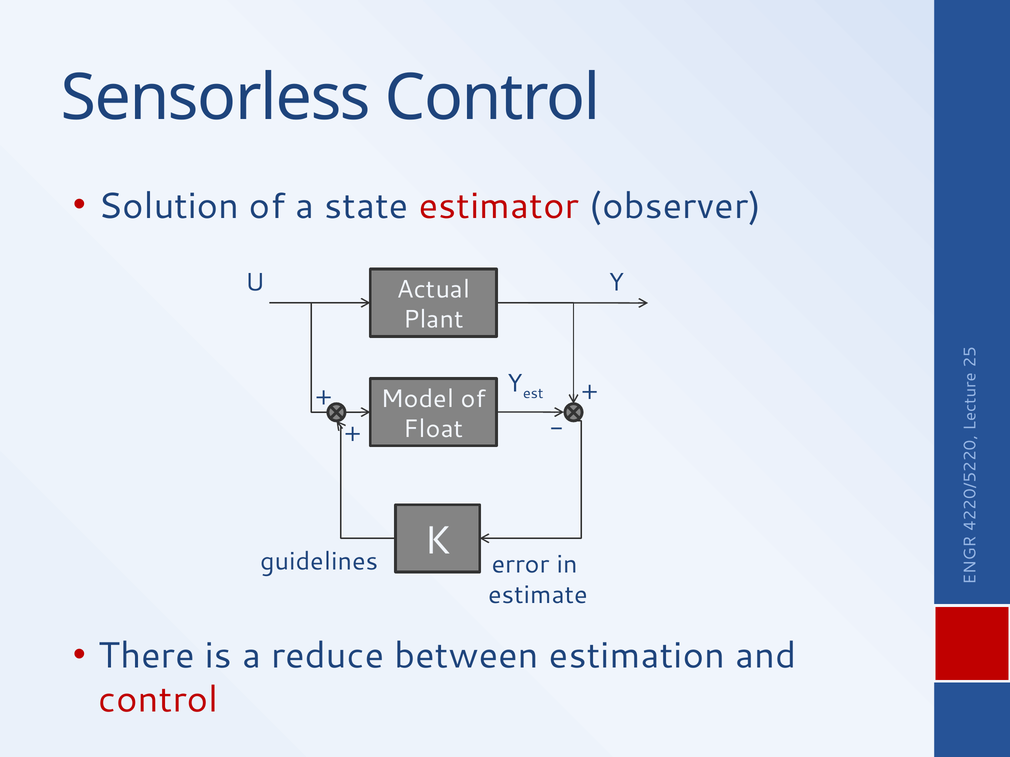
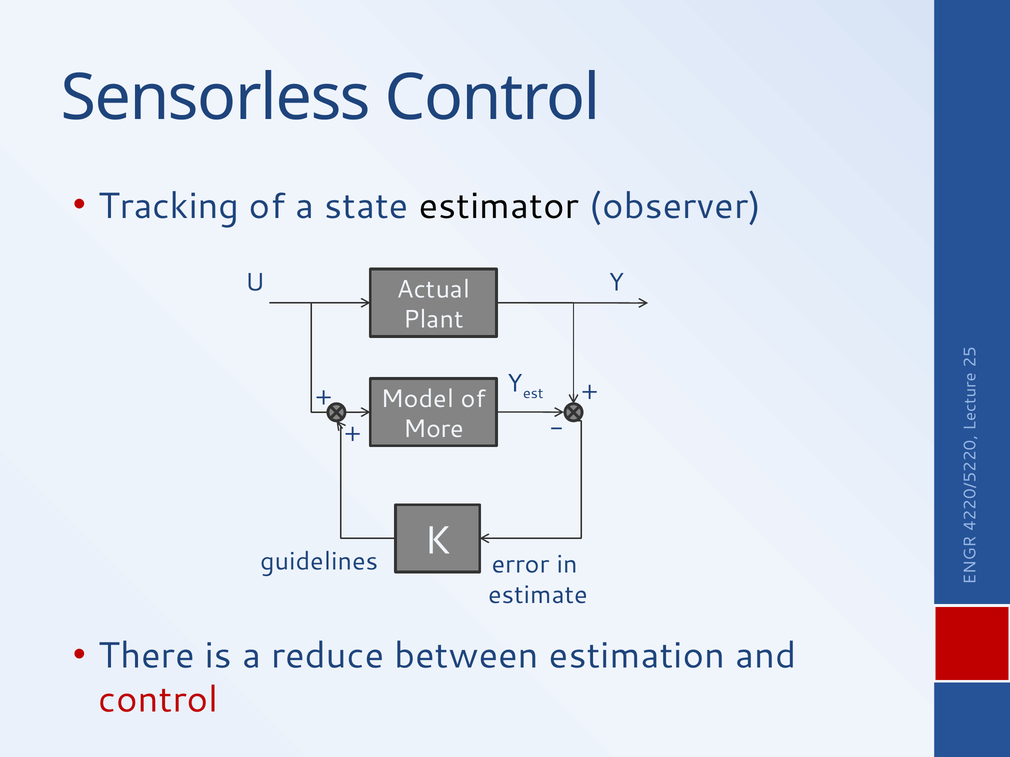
Solution: Solution -> Tracking
estimator colour: red -> black
Float: Float -> More
